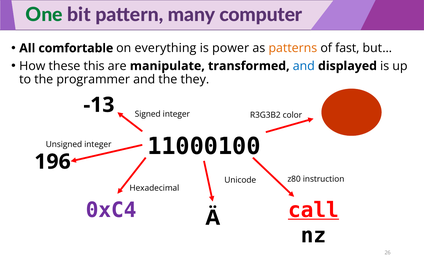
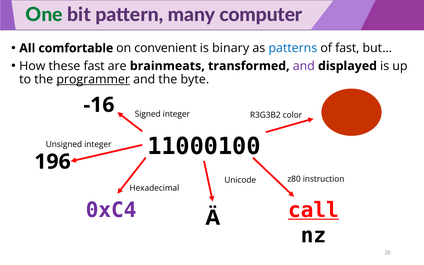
everything: everything -> convenient
power: power -> binary
patterns colour: orange -> blue
these this: this -> fast
manipulate: manipulate -> brainmeats
and at (304, 66) colour: blue -> purple
programmer underline: none -> present
they: they -> byte
-13: -13 -> -16
